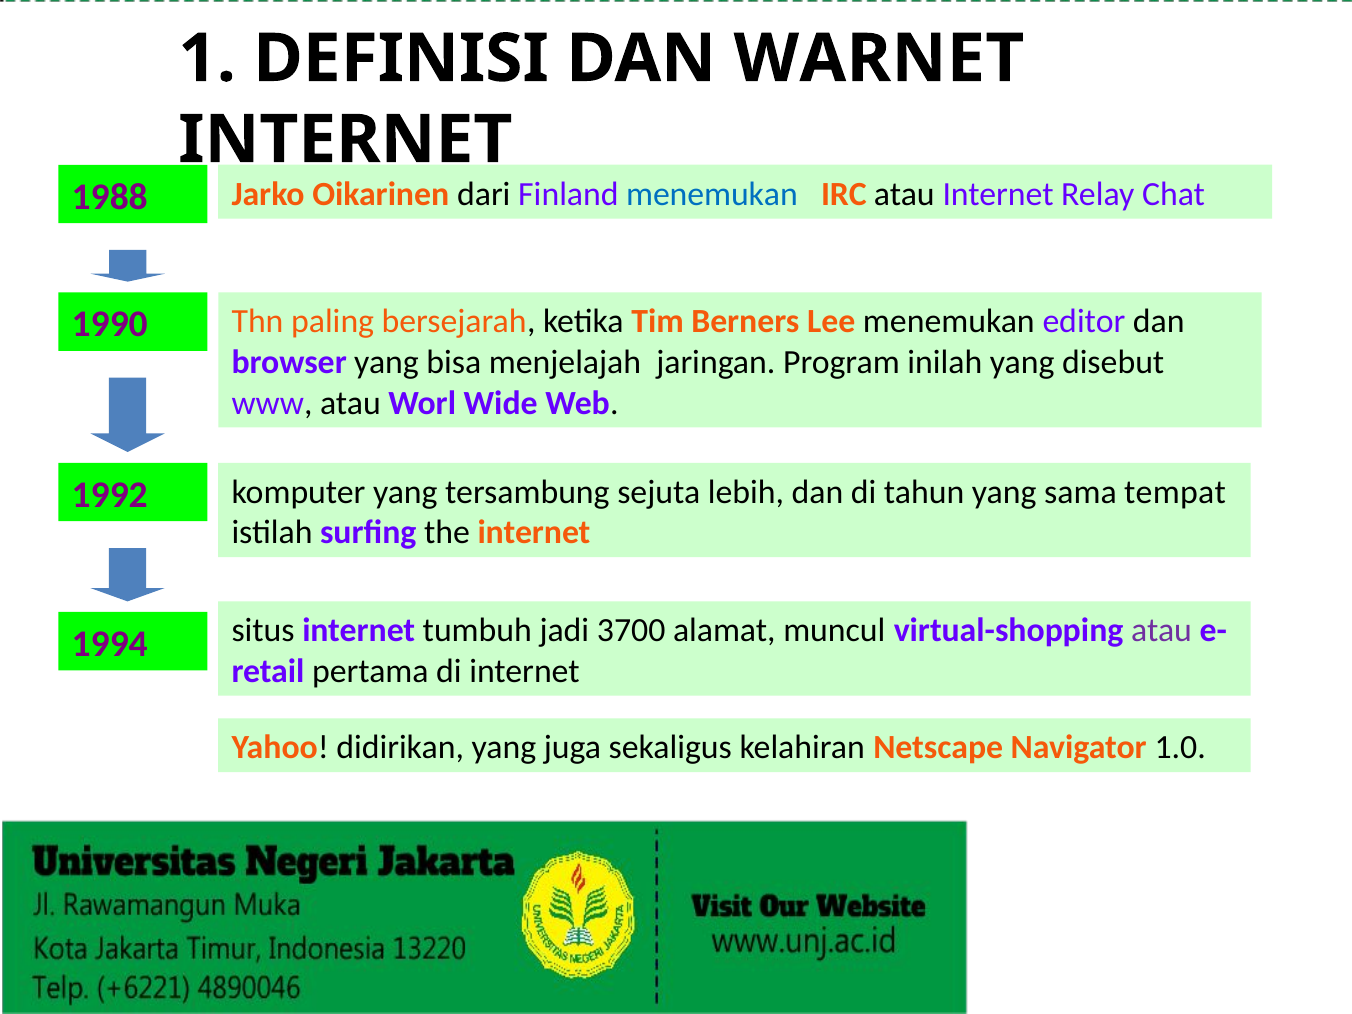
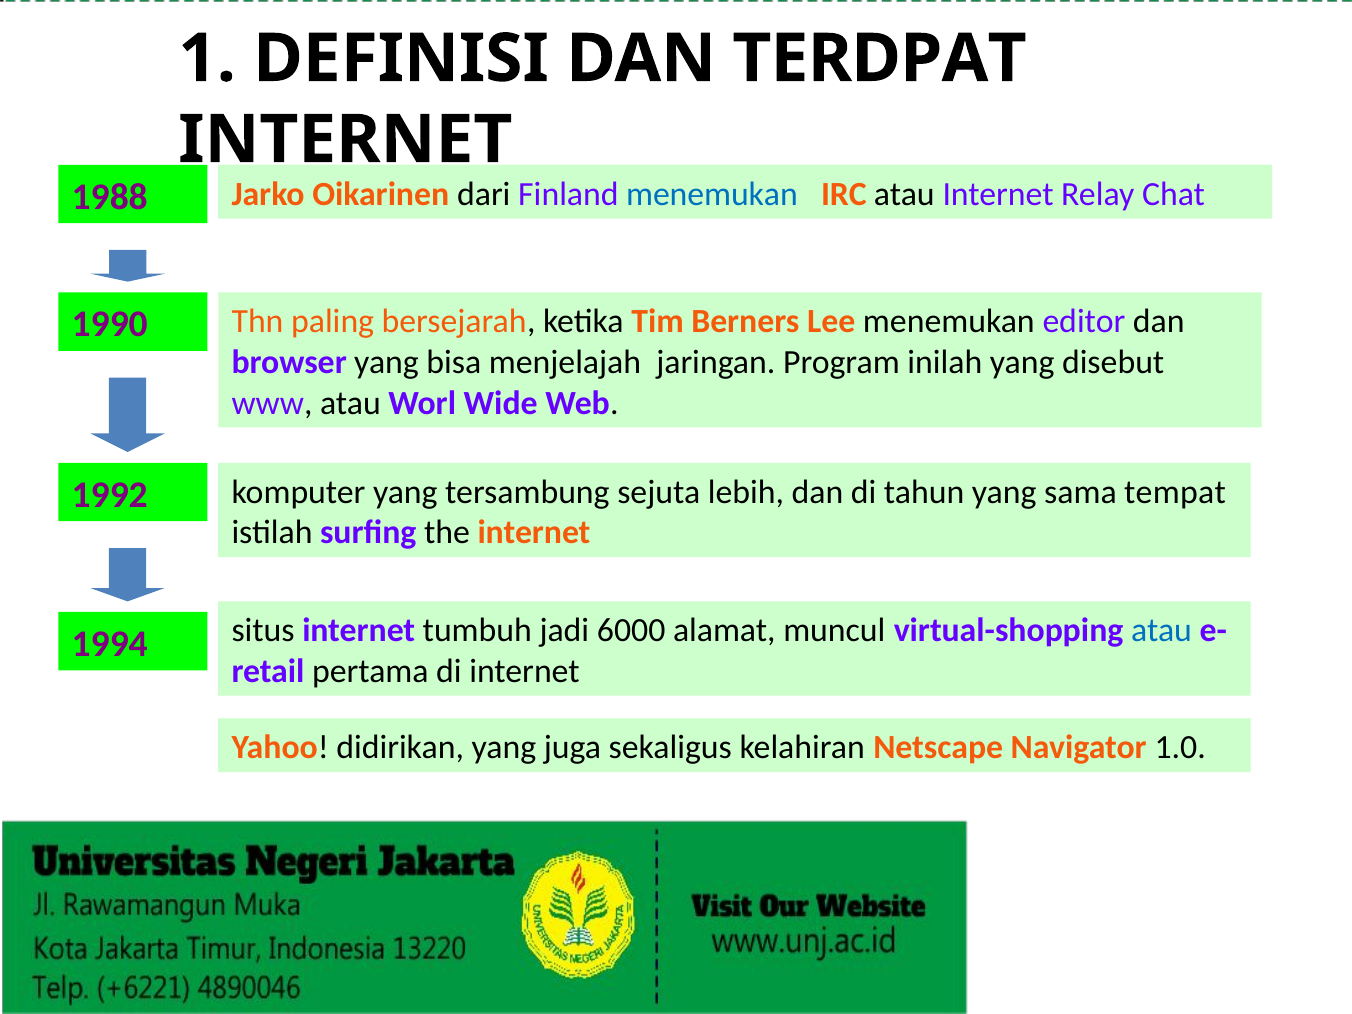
WARNET: WARNET -> TERDPAT
3700: 3700 -> 6000
atau at (1162, 631) colour: purple -> blue
